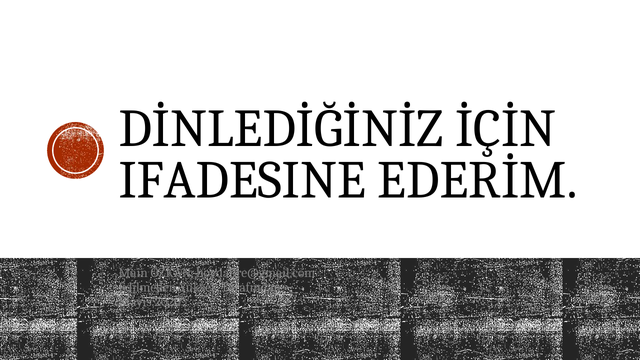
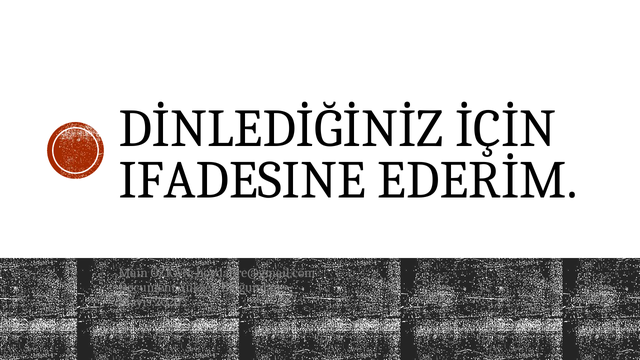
Edilmeden: Edilmeden -> Document
Tarafından: Tarafından -> Bloğundan
